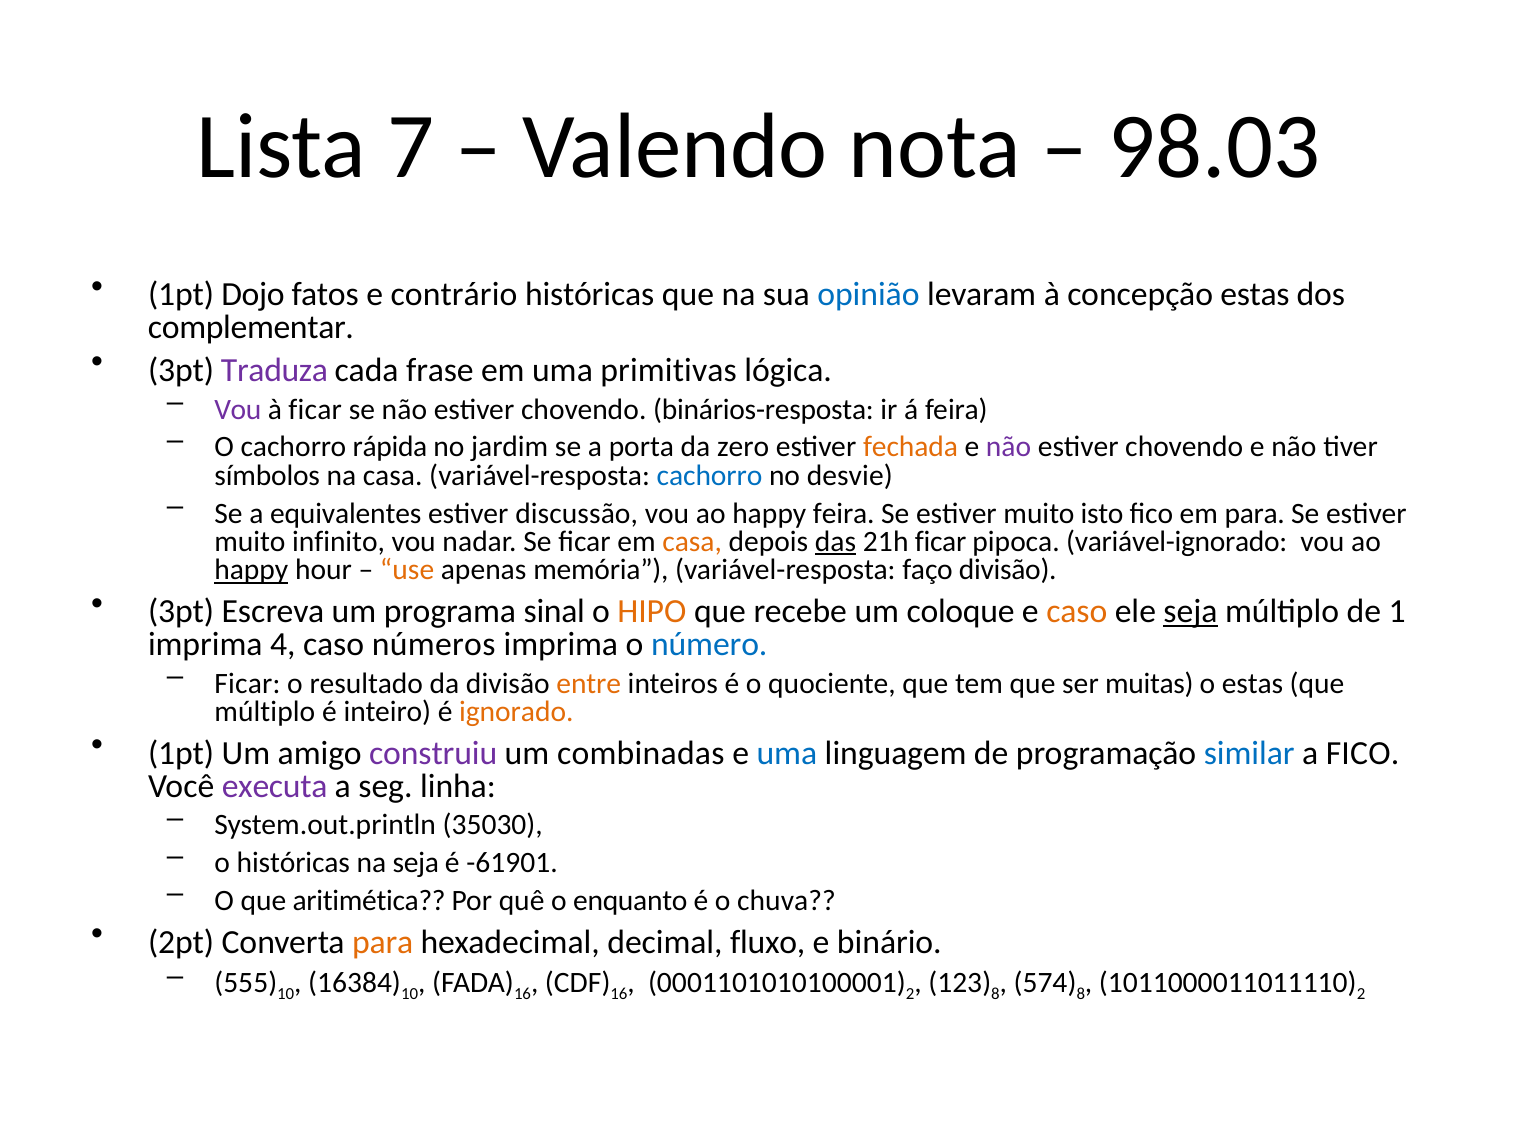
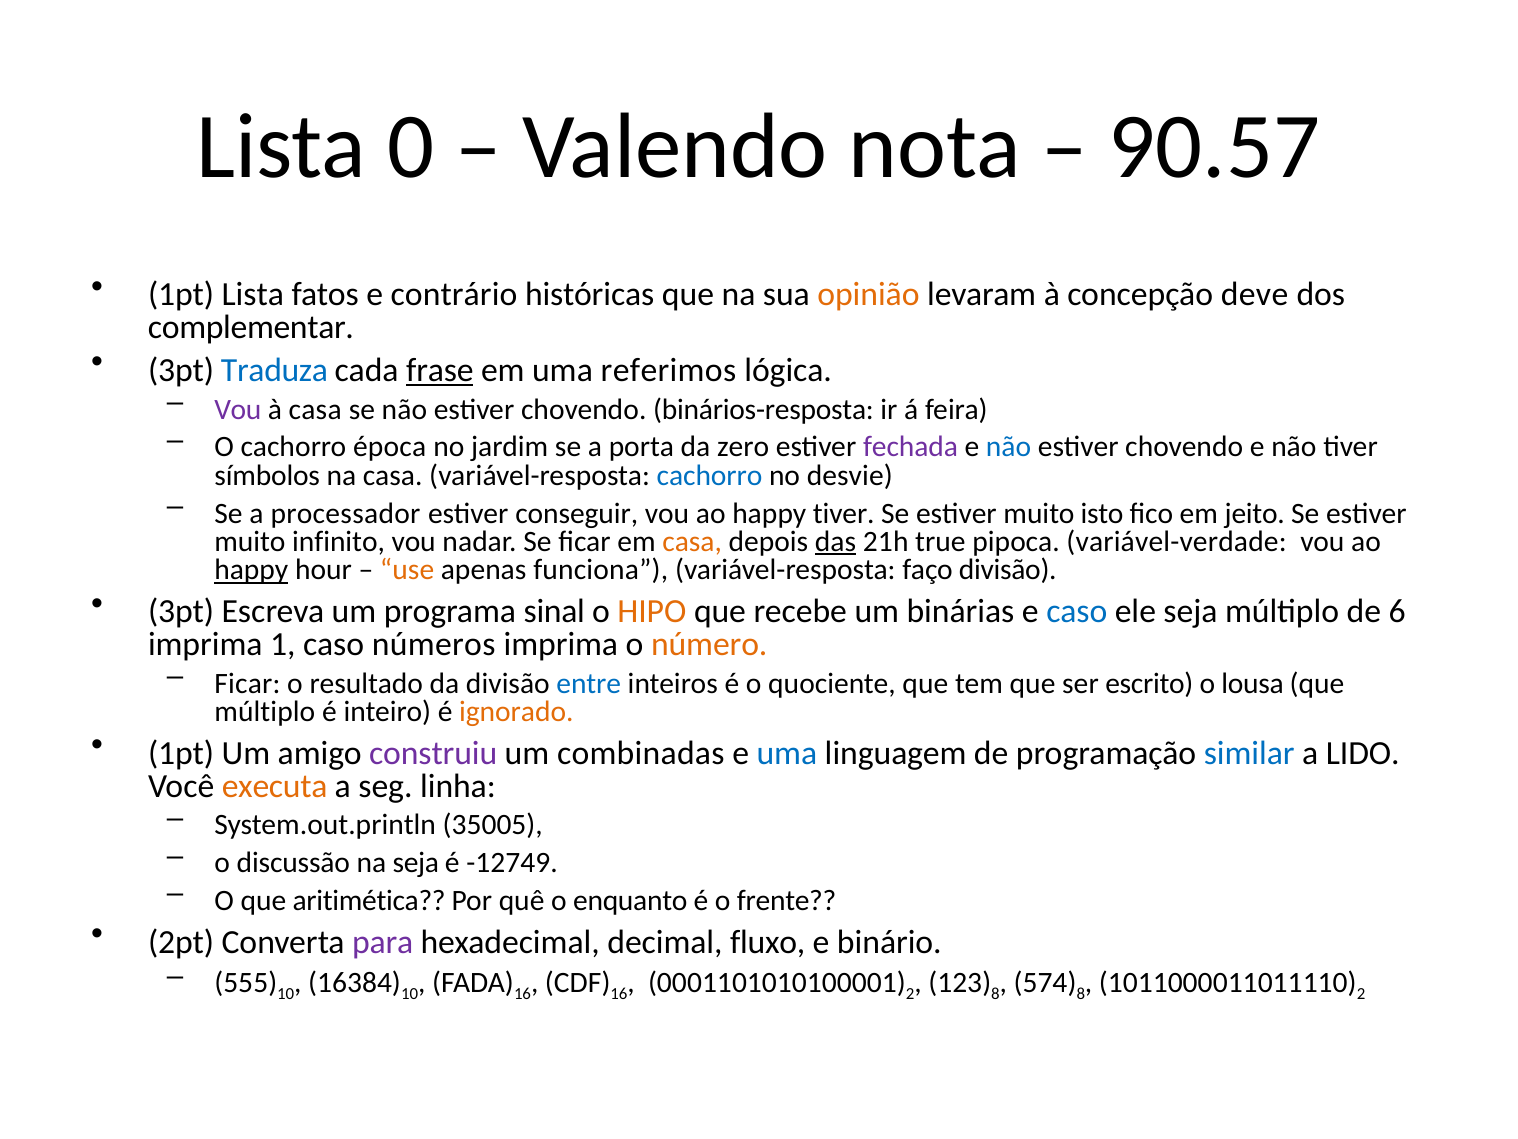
7: 7 -> 0
98.03: 98.03 -> 90.57
1pt Dojo: Dojo -> Lista
opinião colour: blue -> orange
concepção estas: estas -> deve
Traduza colour: purple -> blue
frase underline: none -> present
primitivas: primitivas -> referimos
à ficar: ficar -> casa
rápida: rápida -> época
fechada colour: orange -> purple
não at (1009, 447) colour: purple -> blue
equivalentes: equivalentes -> processador
discussão: discussão -> conseguir
happy feira: feira -> tiver
em para: para -> jeito
21h ficar: ficar -> true
variável-ignorado: variável-ignorado -> variável-verdade
memória: memória -> funciona
coloque: coloque -> binárias
caso at (1077, 611) colour: orange -> blue
seja at (1191, 611) underline: present -> none
1: 1 -> 6
4: 4 -> 1
número colour: blue -> orange
entre colour: orange -> blue
muitas: muitas -> escrito
o estas: estas -> lousa
a FICO: FICO -> LIDO
executa colour: purple -> orange
35030: 35030 -> 35005
o históricas: históricas -> discussão
-61901: -61901 -> -12749
chuva: chuva -> frente
para at (383, 942) colour: orange -> purple
